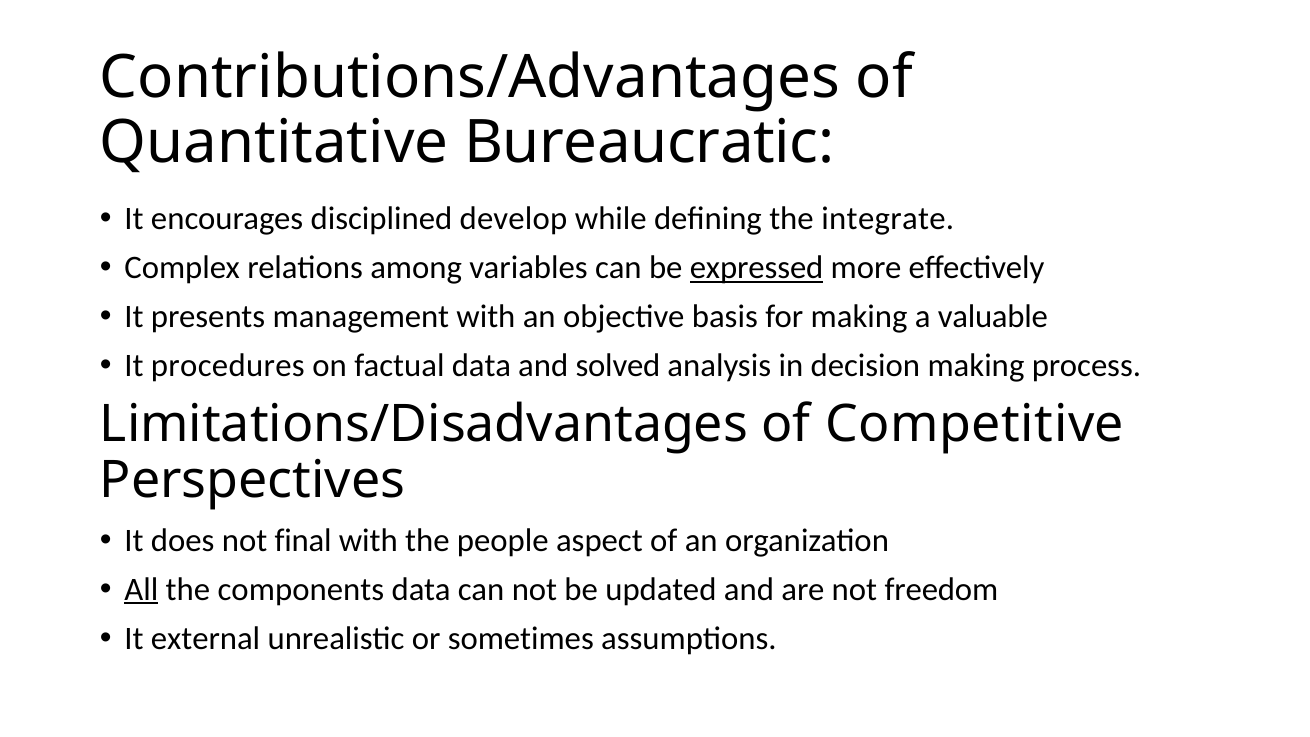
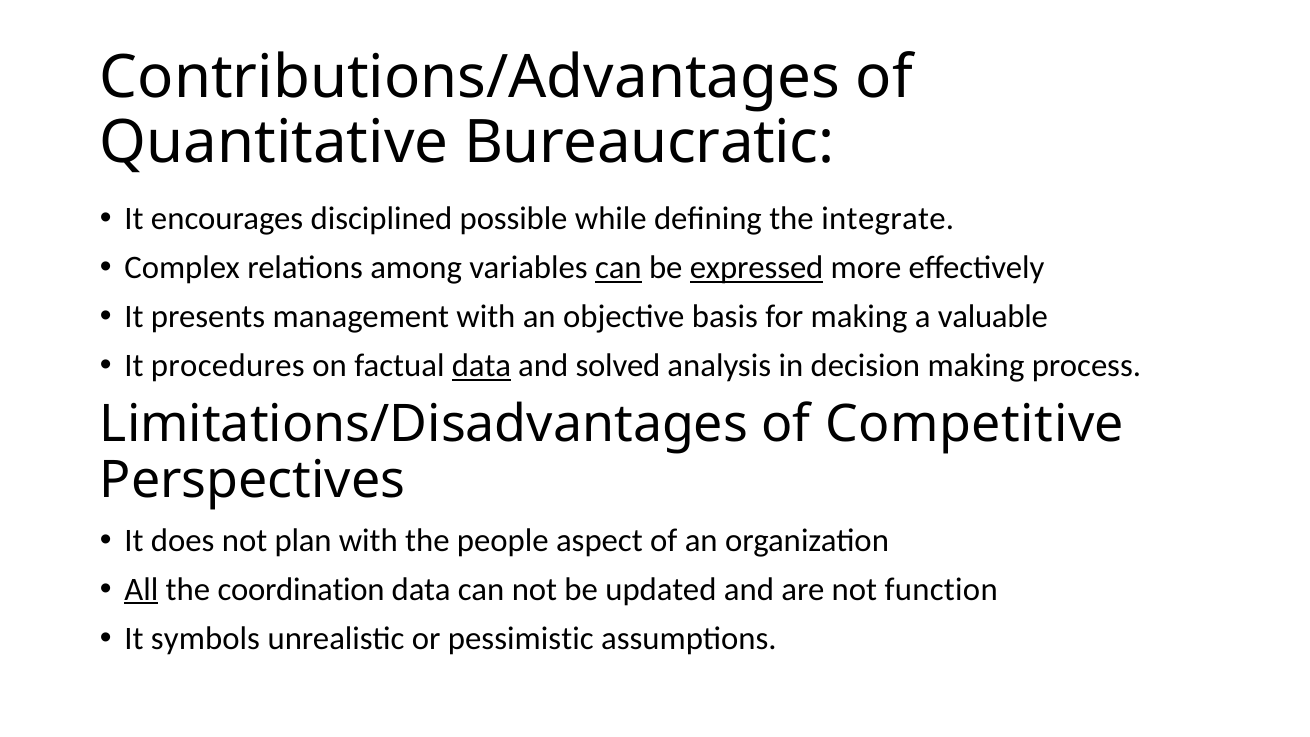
develop: develop -> possible
can at (618, 268) underline: none -> present
data at (481, 366) underline: none -> present
final: final -> plan
components: components -> coordination
freedom: freedom -> function
external: external -> symbols
sometimes: sometimes -> pessimistic
